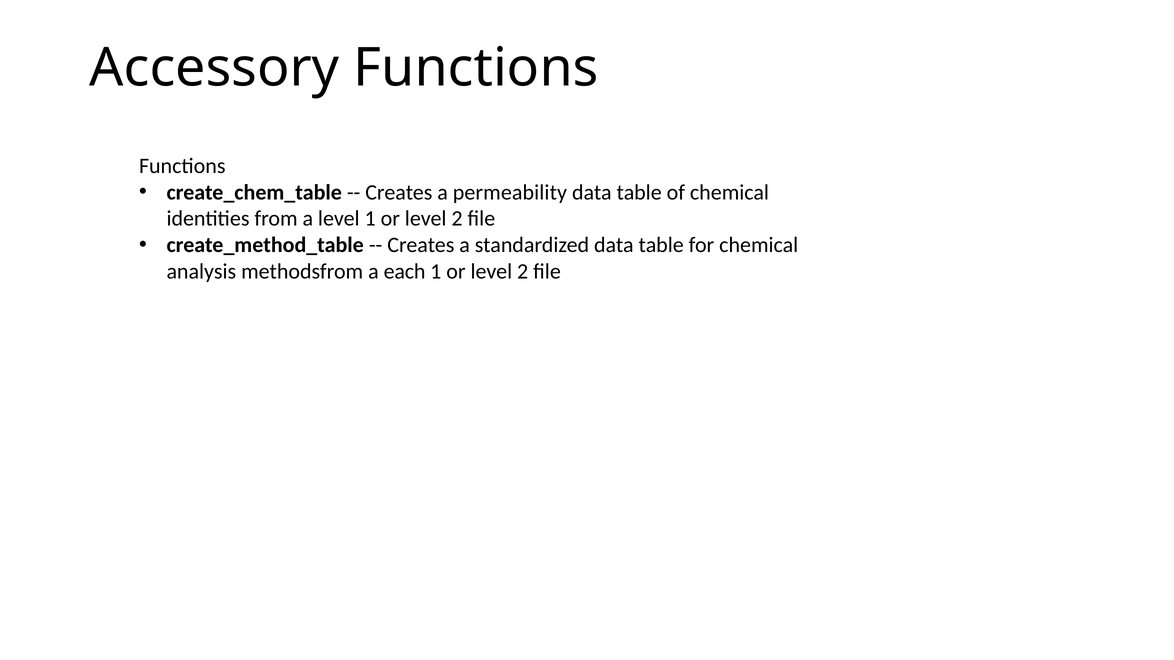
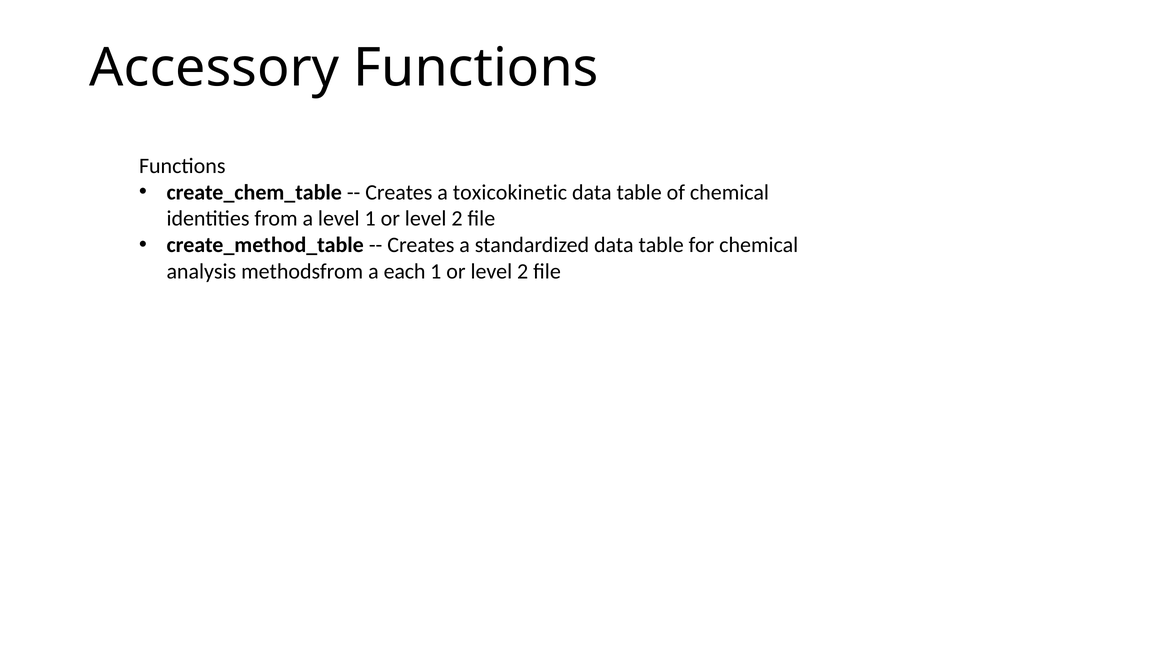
permeability: permeability -> toxicokinetic
